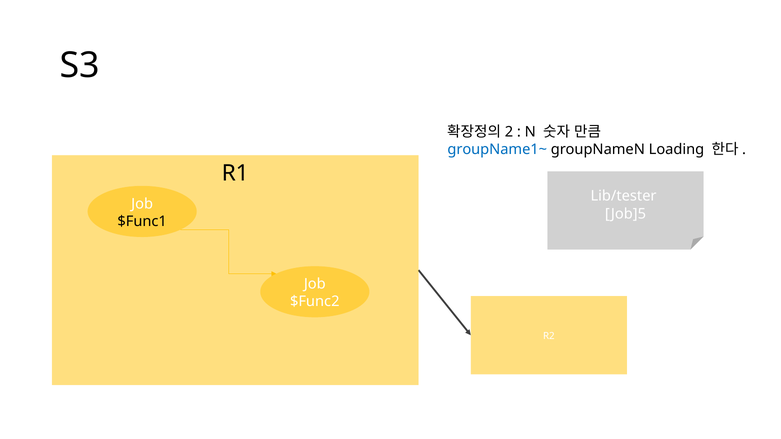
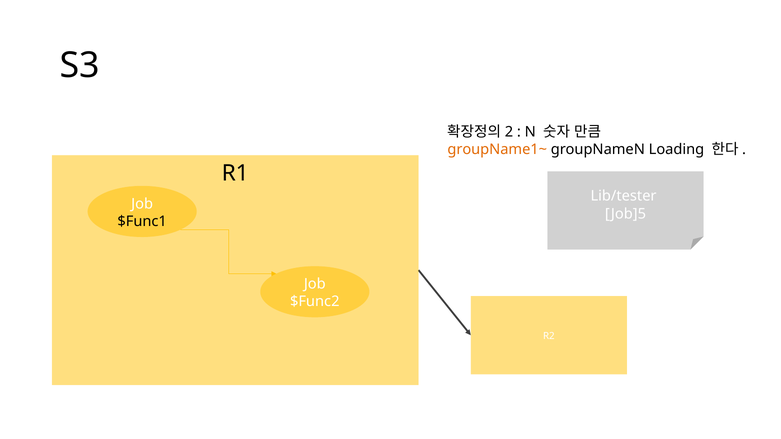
groupName1~ colour: blue -> orange
